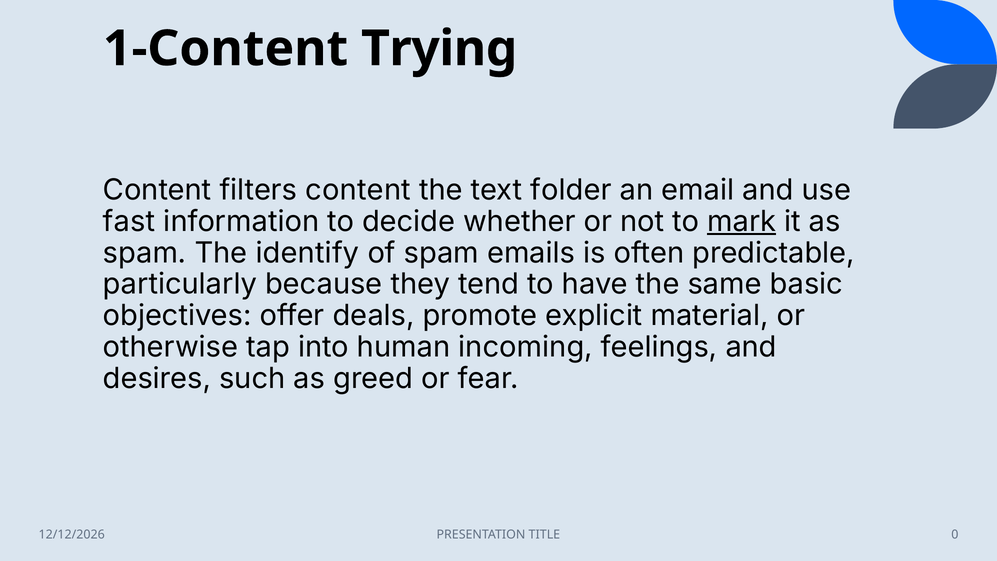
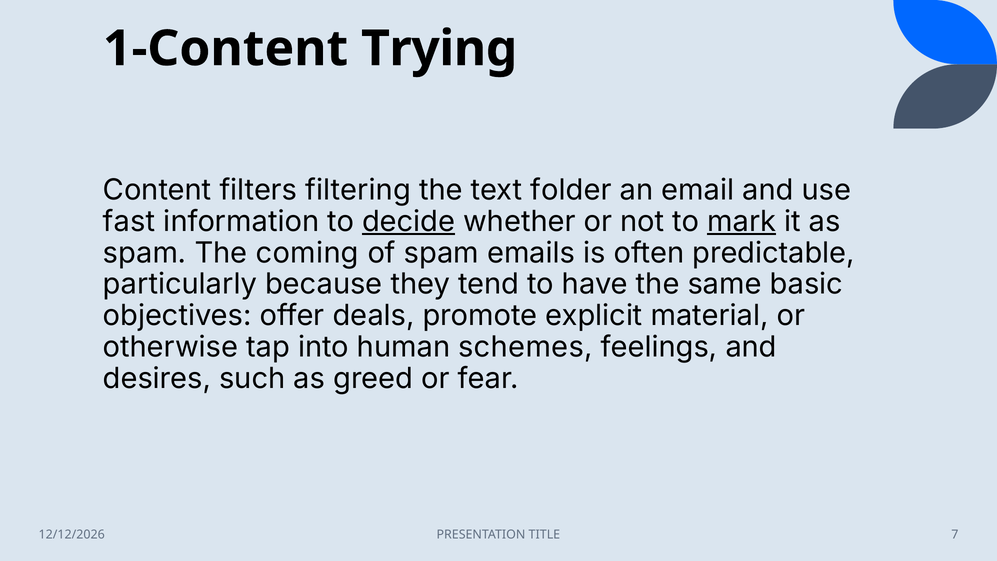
filters content: content -> filtering
decide underline: none -> present
identify: identify -> coming
incoming: incoming -> schemes
0: 0 -> 7
